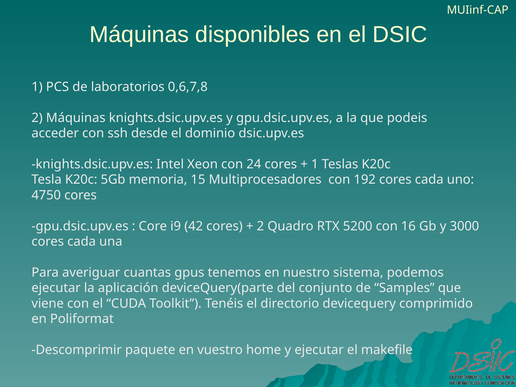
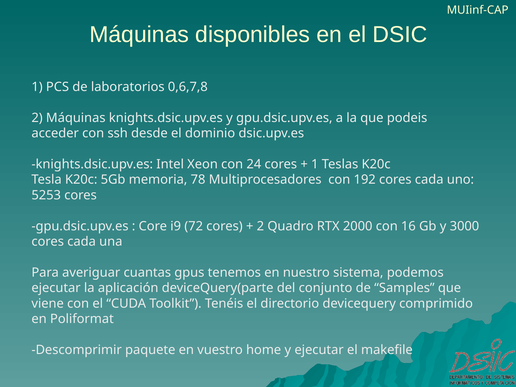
15: 15 -> 78
4750: 4750 -> 5253
42: 42 -> 72
5200: 5200 -> 2000
